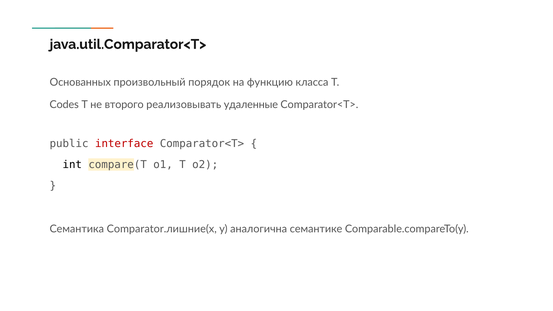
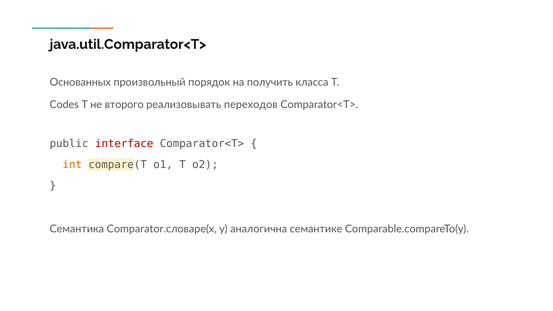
функцию: функцию -> получить
удаленные: удаленные -> переходов
int colour: black -> orange
Comparator.лишние(x: Comparator.лишние(x -> Comparator.словаре(x
